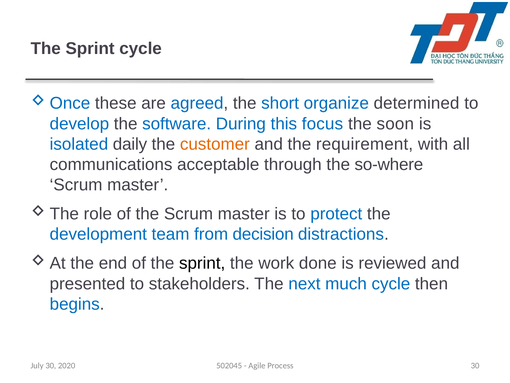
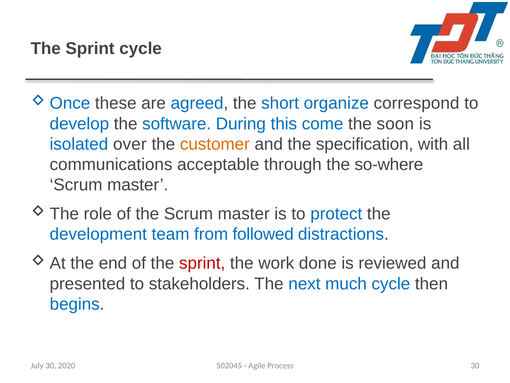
determined: determined -> correspond
focus: focus -> come
daily: daily -> over
requirement: requirement -> specification
decision: decision -> followed
sprint at (202, 263) colour: black -> red
